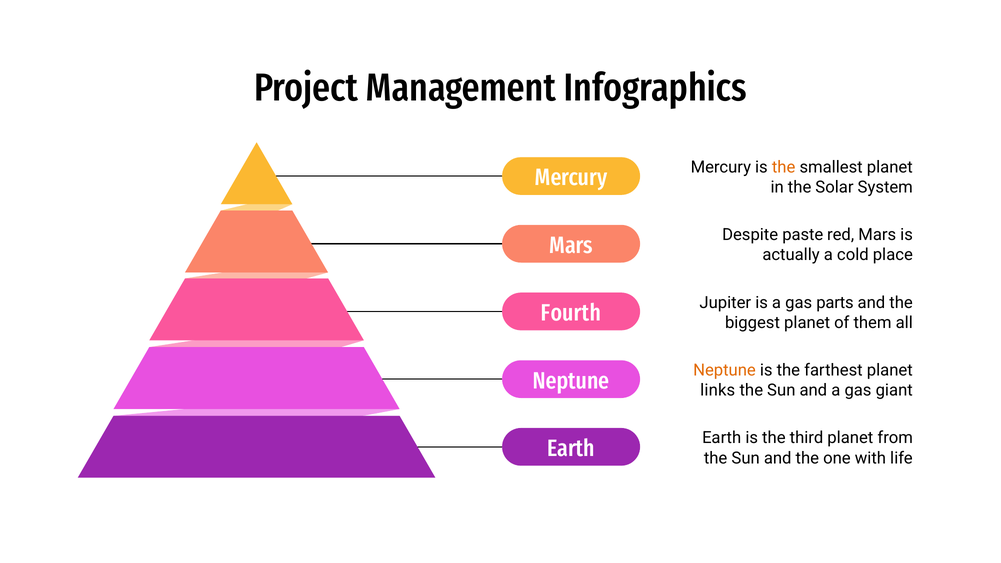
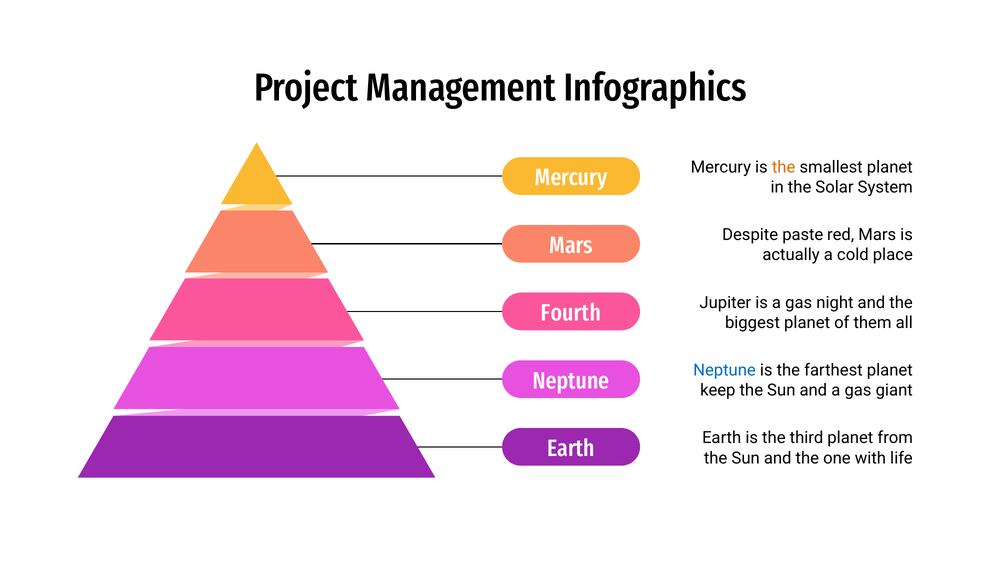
parts: parts -> night
Neptune at (724, 370) colour: orange -> blue
links: links -> keep
